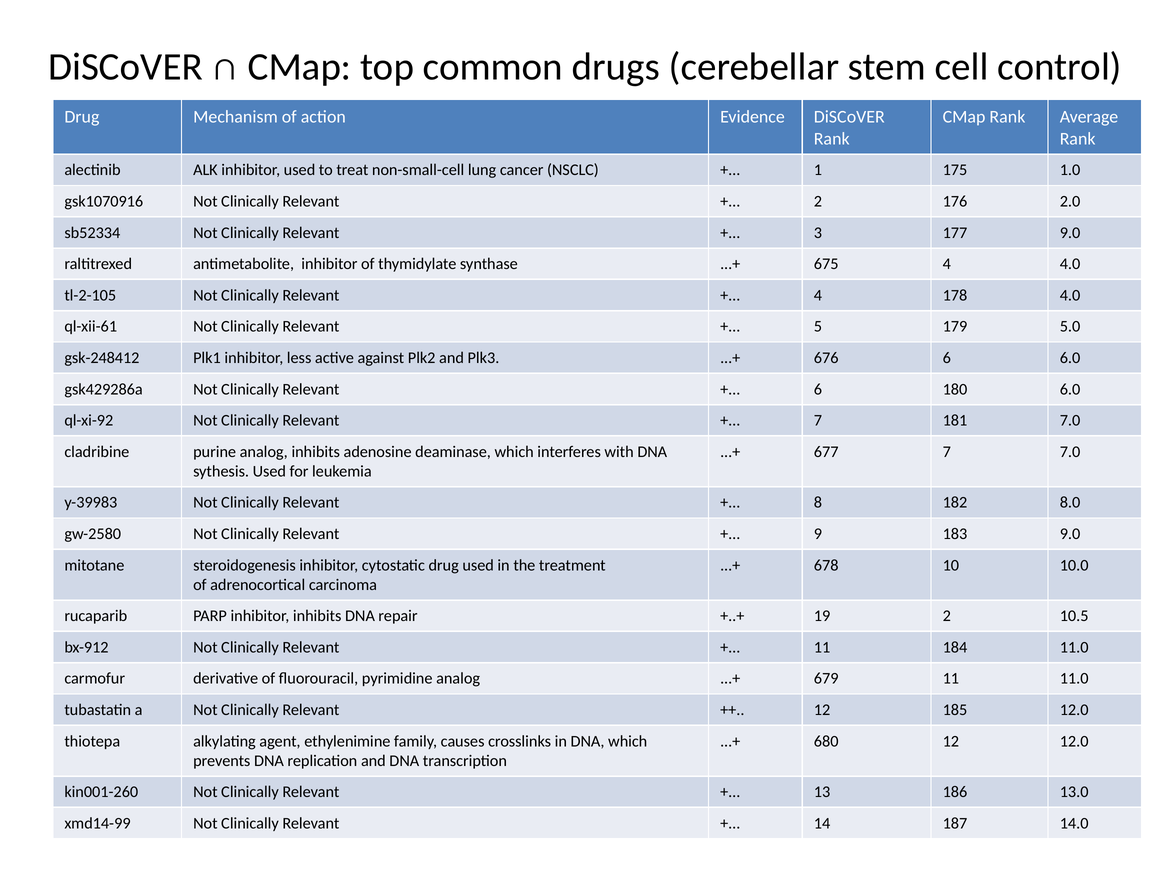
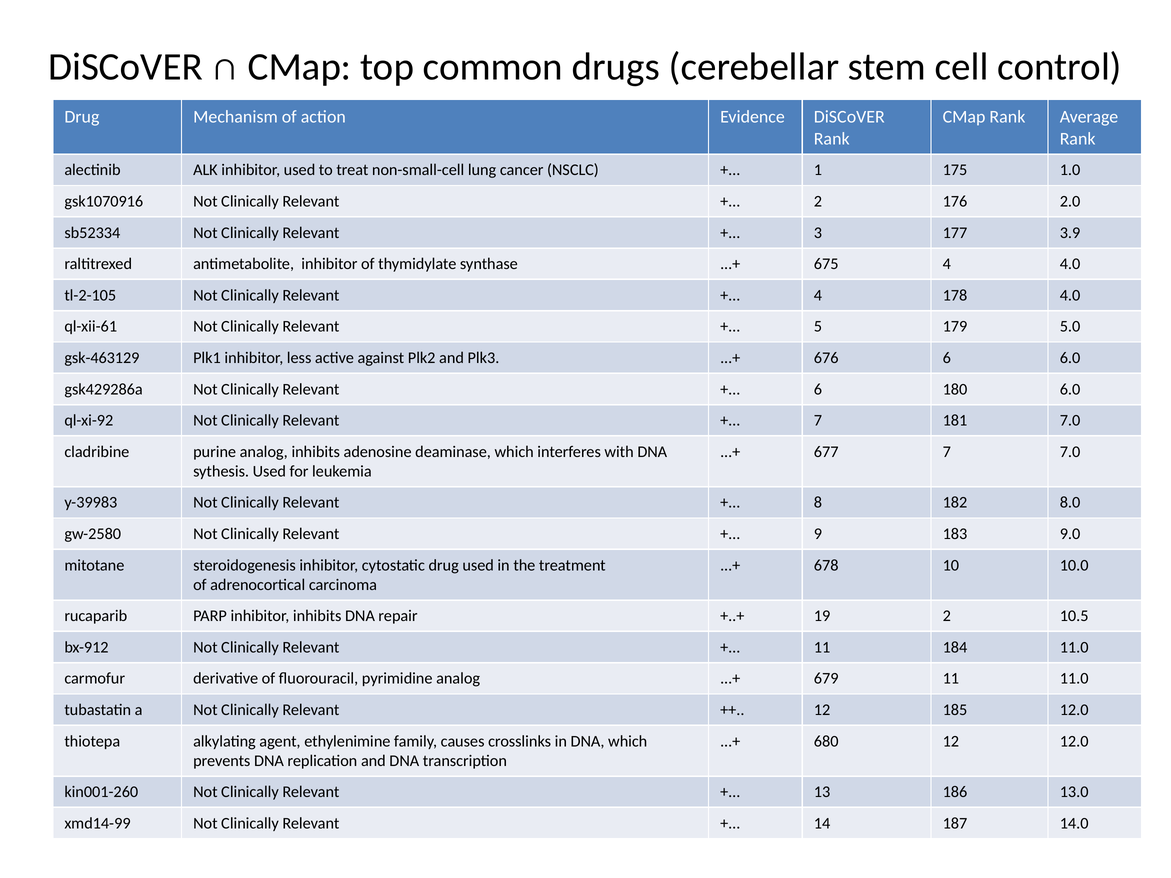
177 9.0: 9.0 -> 3.9
gsk-248412: gsk-248412 -> gsk-463129
